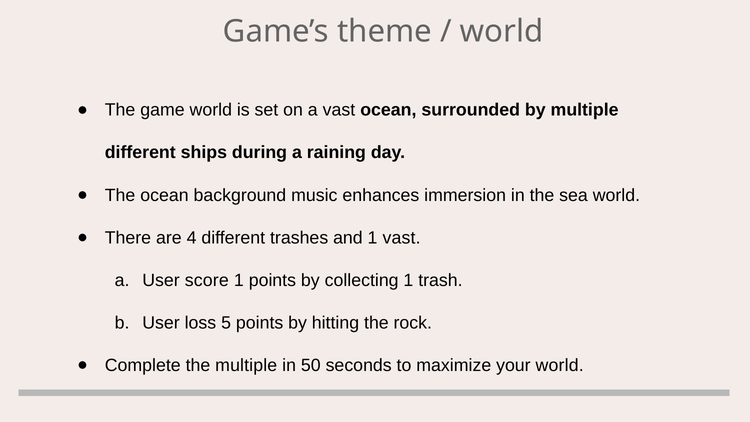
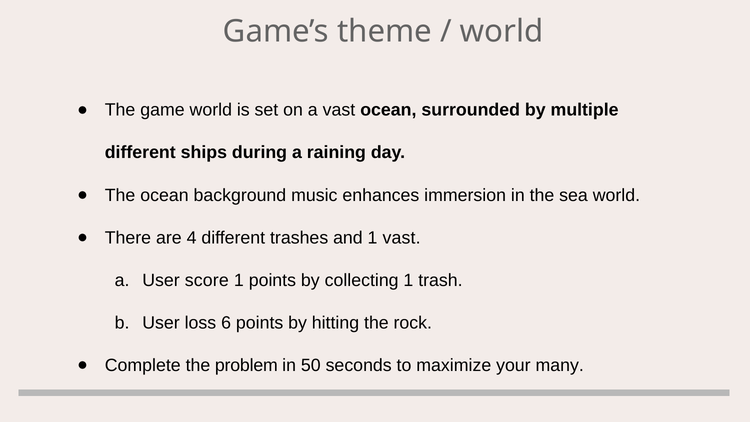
5: 5 -> 6
the multiple: multiple -> problem
your world: world -> many
